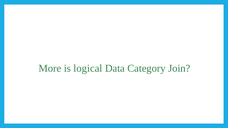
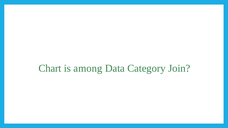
More: More -> Chart
logical: logical -> among
